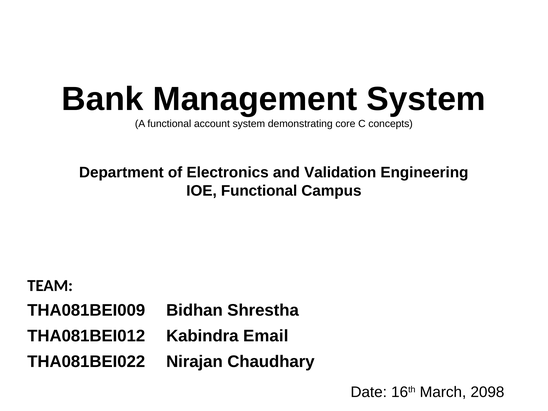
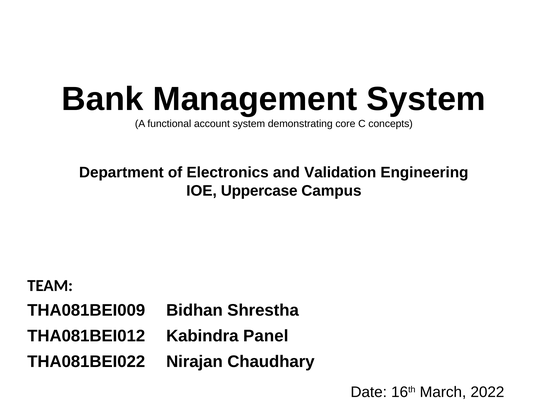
IOE Functional: Functional -> Uppercase
Email: Email -> Panel
2098: 2098 -> 2022
